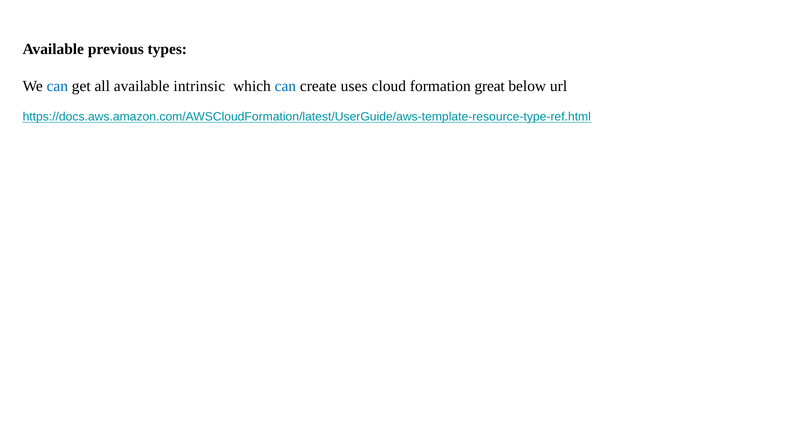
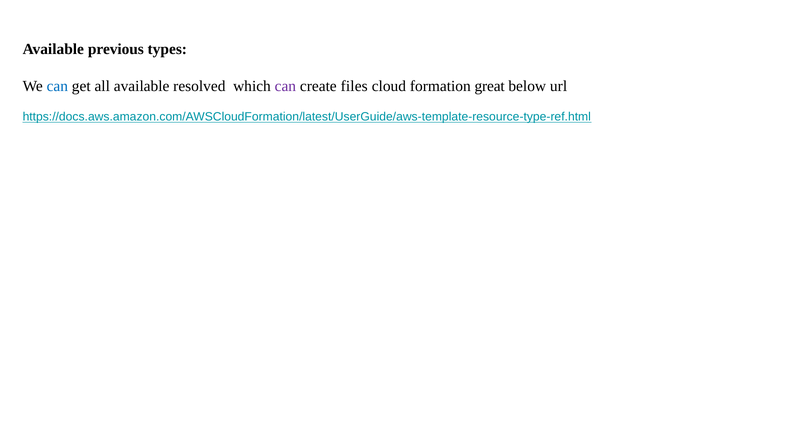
intrinsic: intrinsic -> resolved
can at (285, 86) colour: blue -> purple
uses: uses -> files
